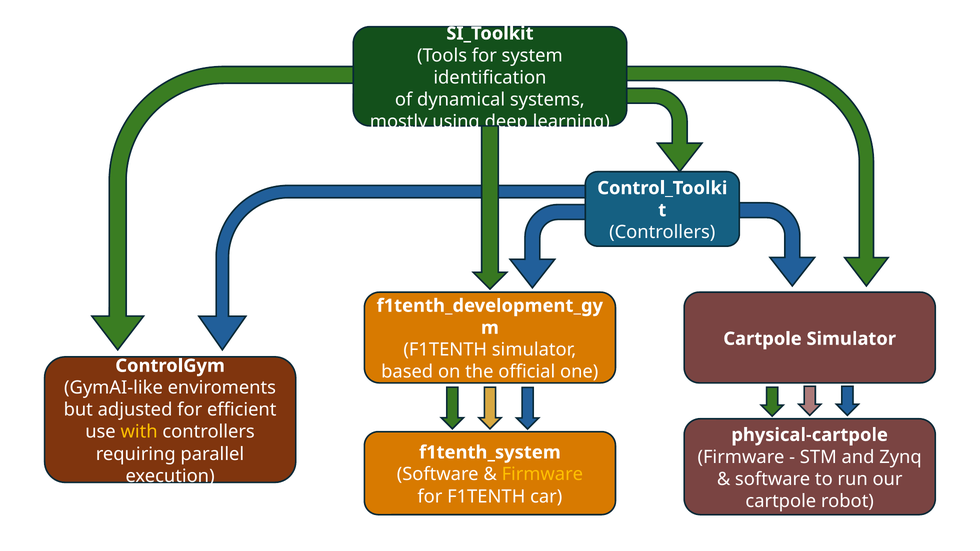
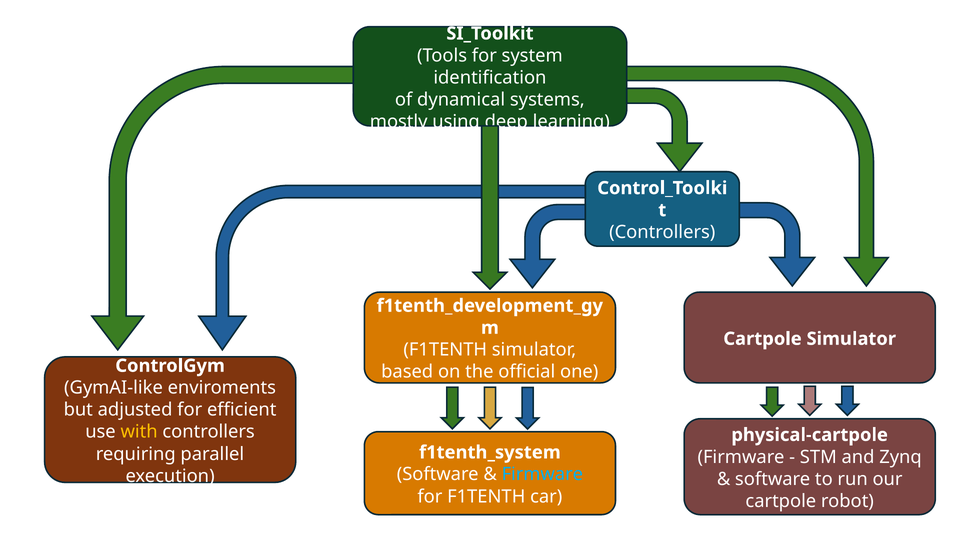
Firmware at (542, 475) colour: yellow -> light blue
